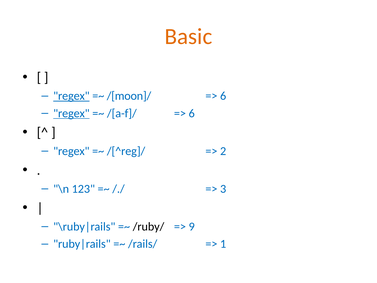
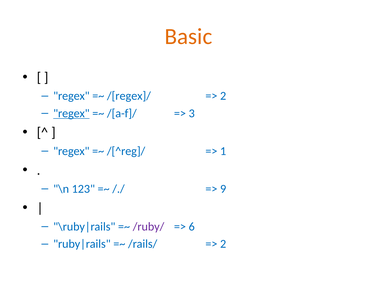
regex at (71, 96) underline: present -> none
/[moon]/: /[moon]/ -> /[regex]/
6 at (223, 96): 6 -> 2
6 at (192, 113): 6 -> 3
2: 2 -> 1
3: 3 -> 9
/ruby/ colour: black -> purple
9: 9 -> 6
1 at (223, 244): 1 -> 2
